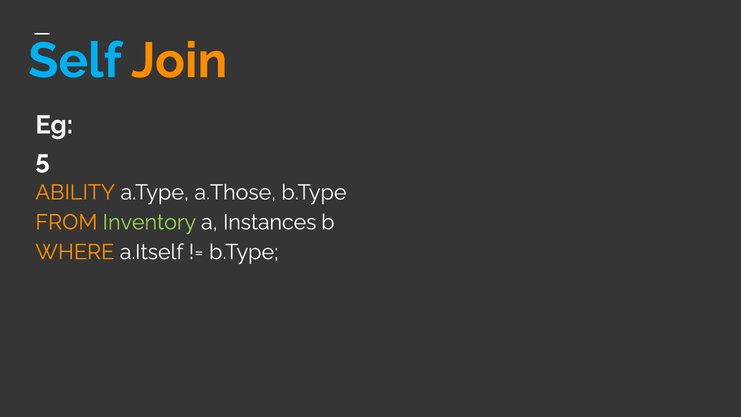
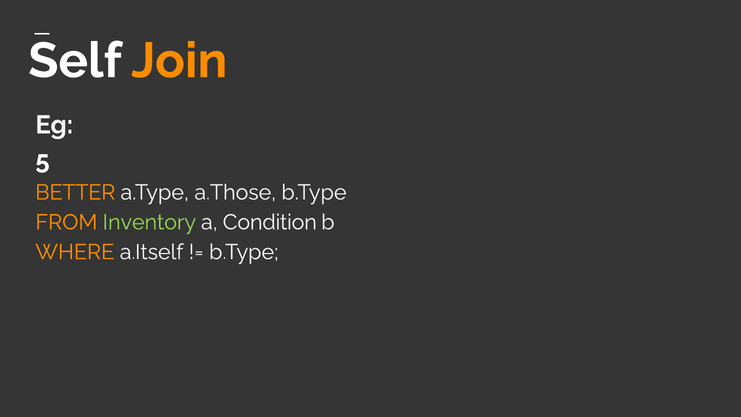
Self colour: light blue -> white
ABILITY: ABILITY -> BETTER
Instances: Instances -> Condition
